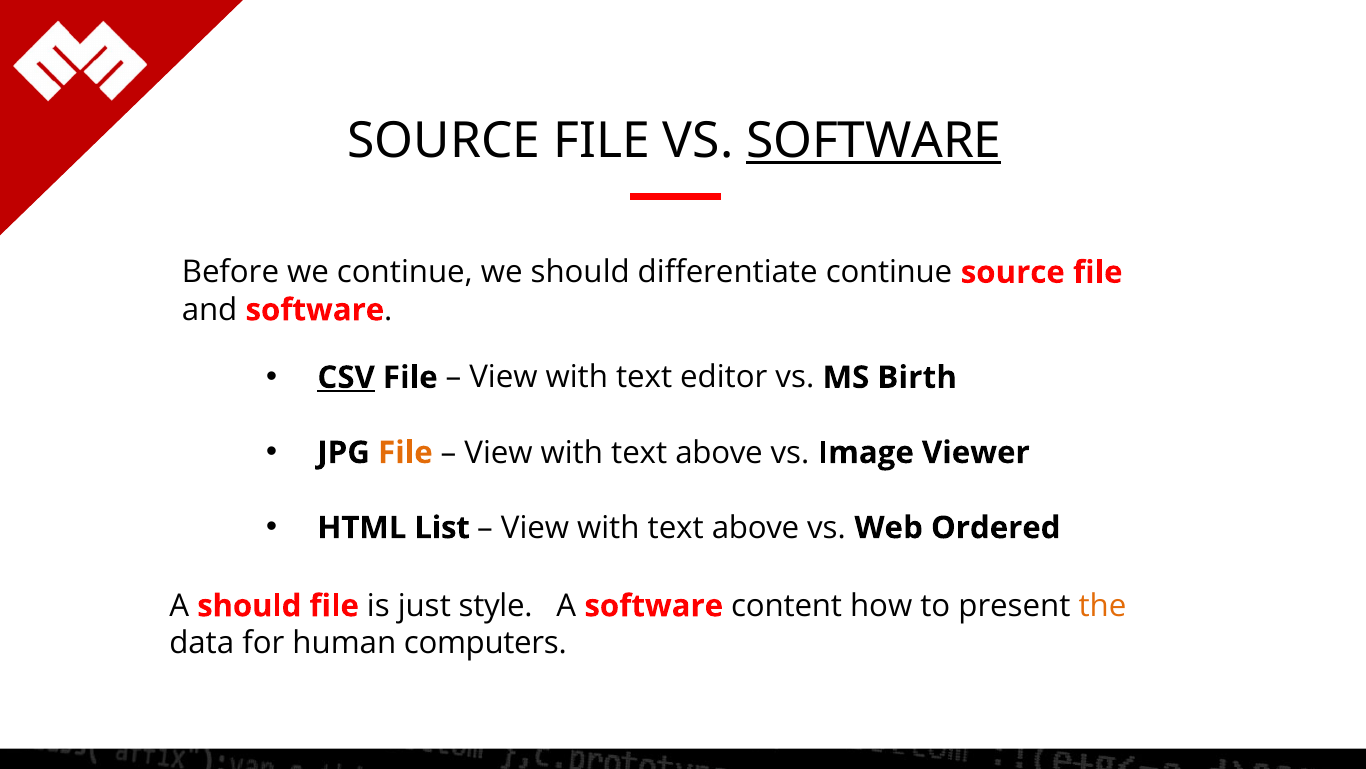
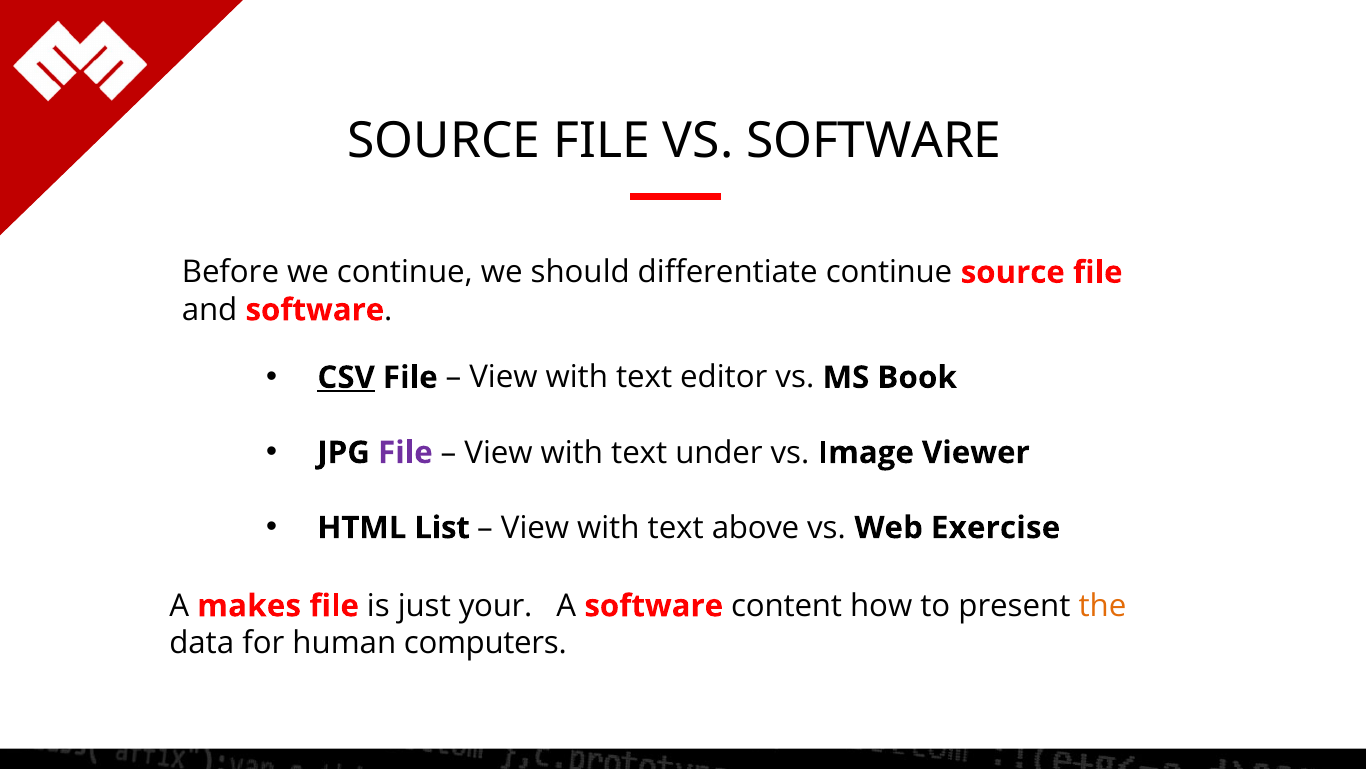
SOFTWARE at (874, 141) underline: present -> none
Birth: Birth -> Book
File at (405, 452) colour: orange -> purple
above at (719, 452): above -> under
Ordered: Ordered -> Exercise
A should: should -> makes
style: style -> your
